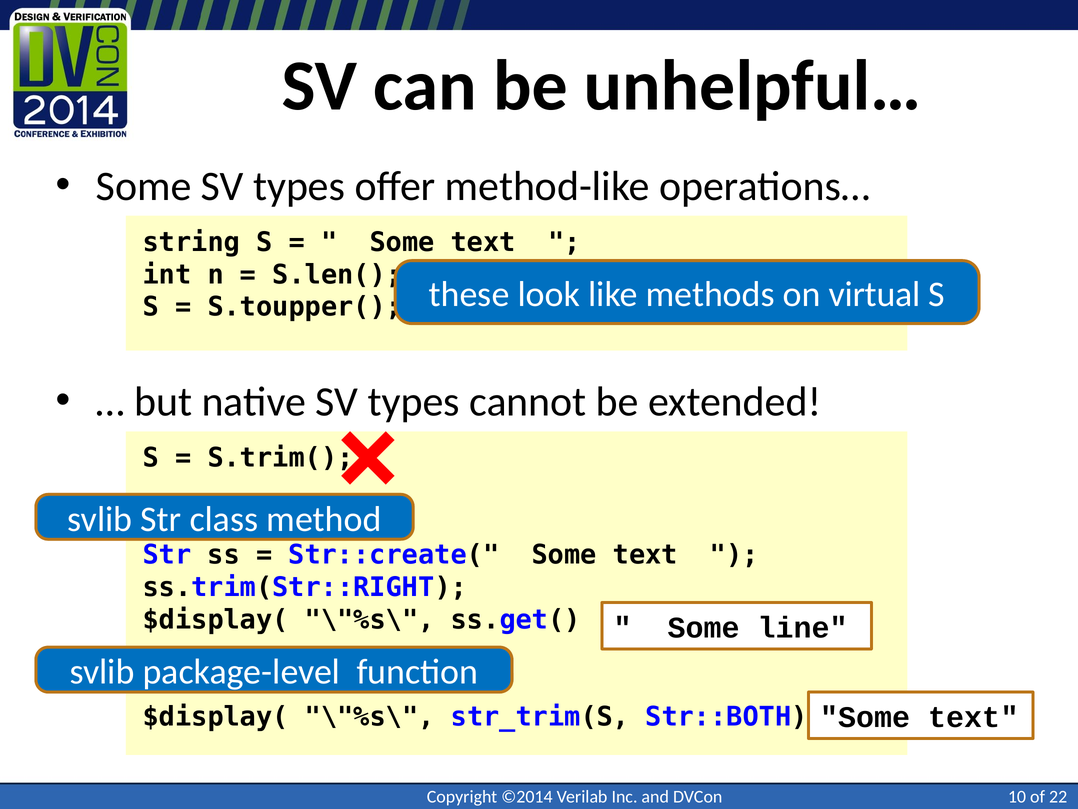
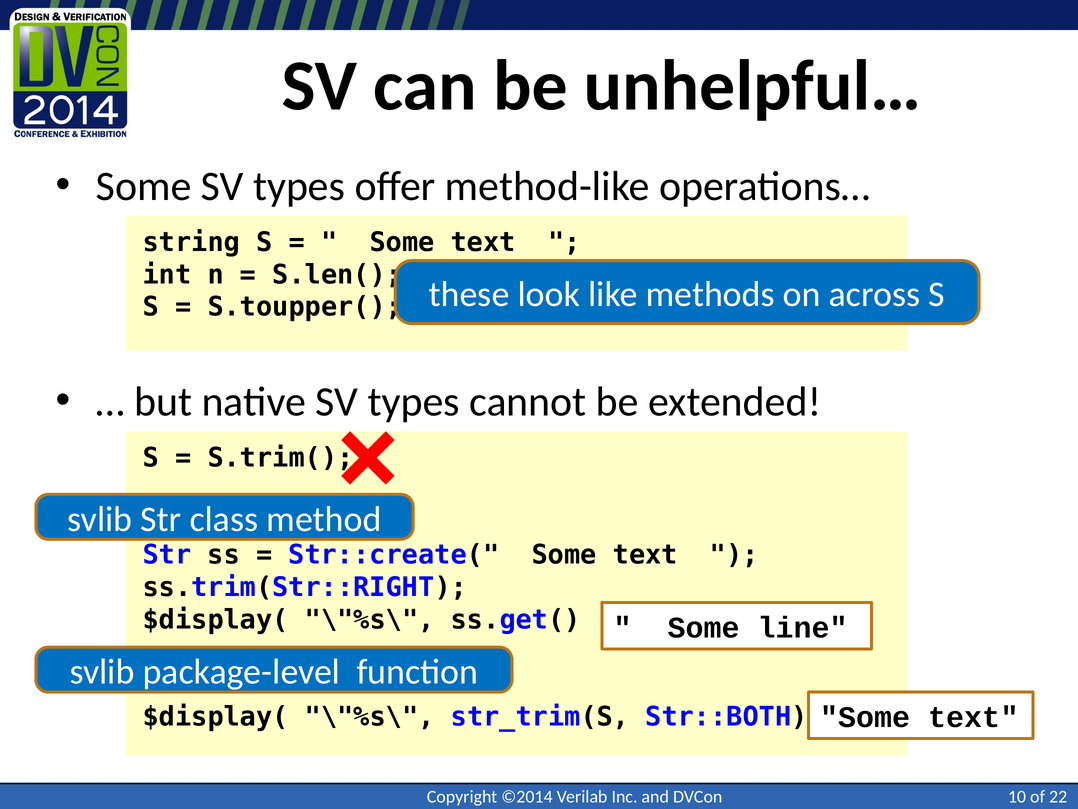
virtual: virtual -> across
